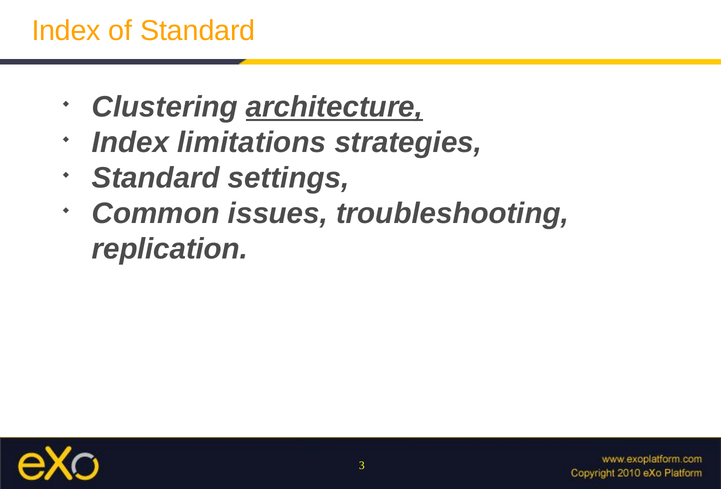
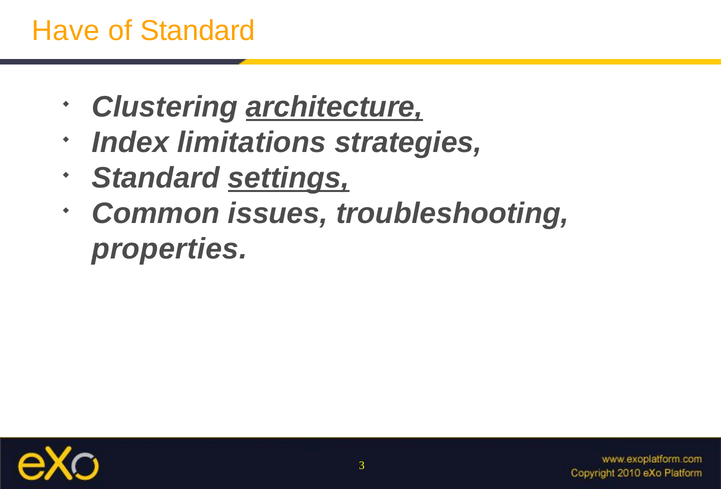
Index at (66, 31): Index -> Have
settings underline: none -> present
replication: replication -> properties
